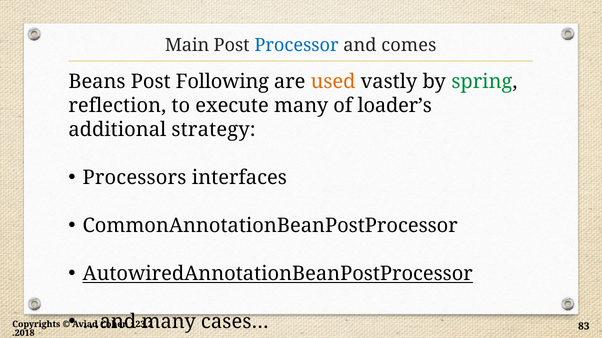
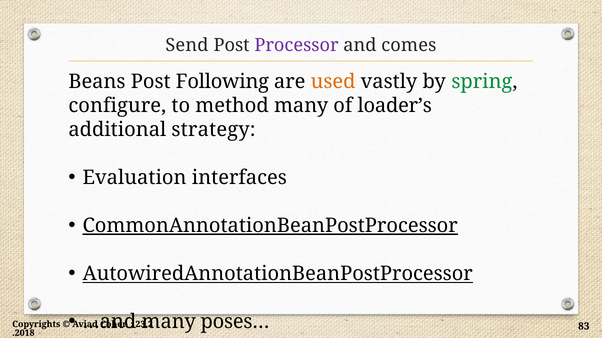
Main: Main -> Send
Processor colour: blue -> purple
reflection: reflection -> configure
execute: execute -> method
Processors: Processors -> Evaluation
CommonAnnotationBeanPostProcessor underline: none -> present
cases…: cases… -> poses…
